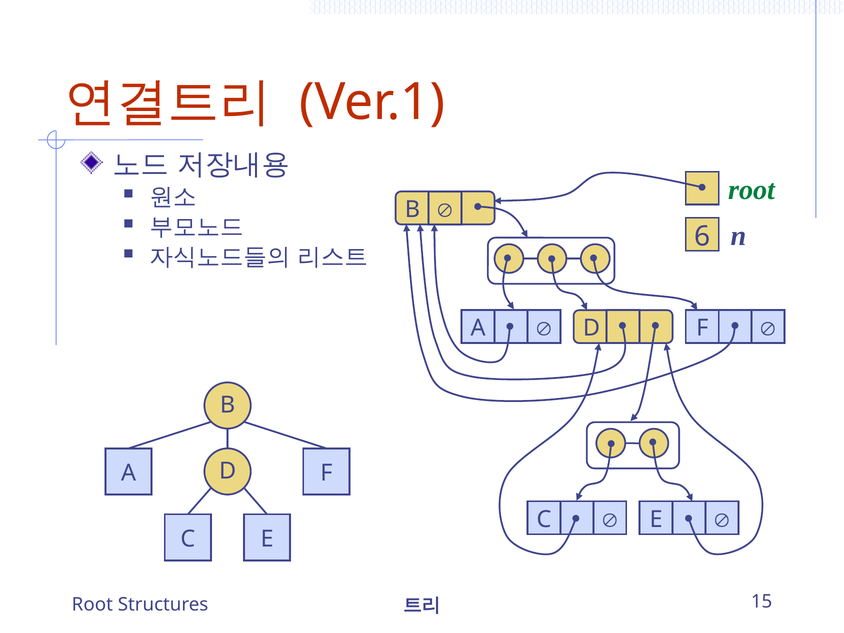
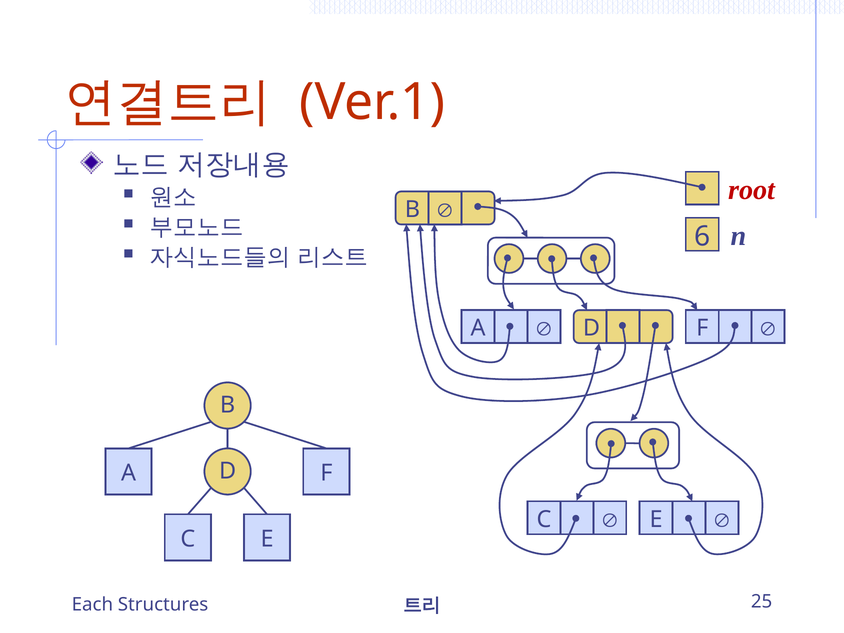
root at (752, 190) colour: green -> red
Root at (92, 605): Root -> Each
15: 15 -> 25
